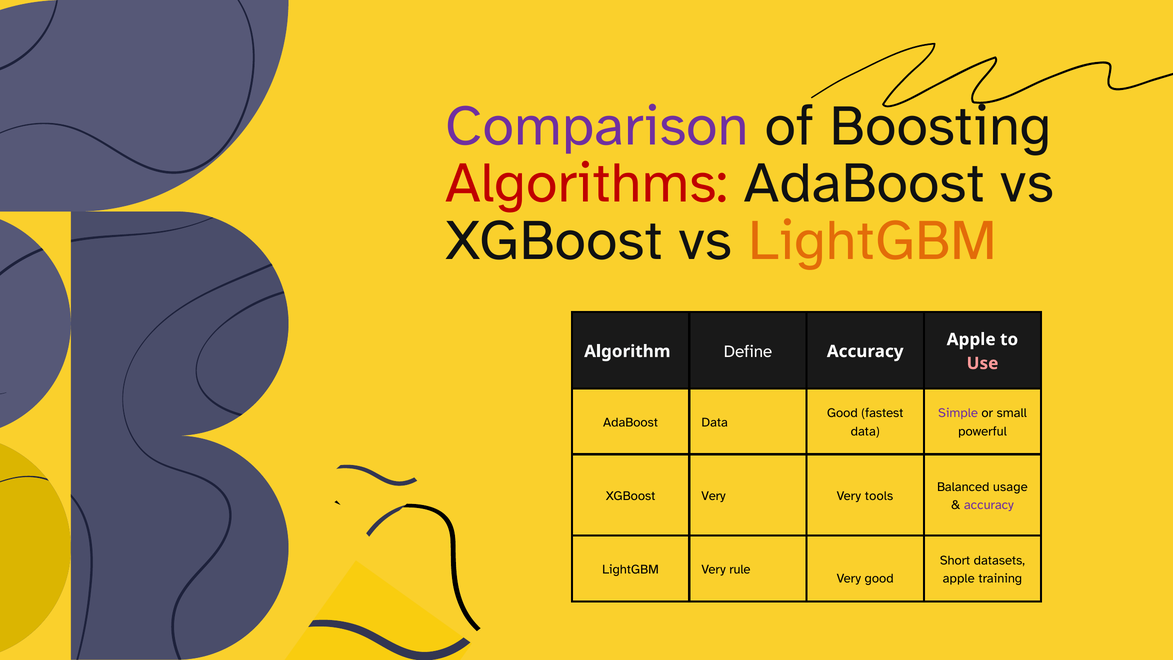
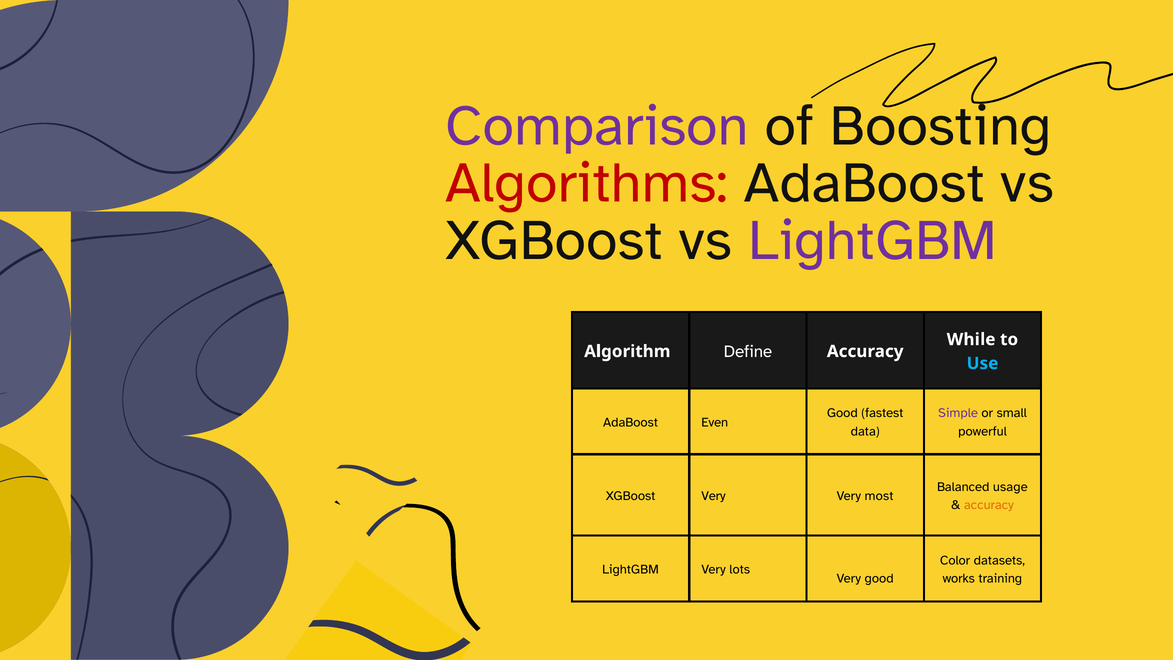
LightGBM at (873, 240) colour: orange -> purple
Apple at (971, 339): Apple -> While
Use colour: pink -> light blue
AdaBoost Data: Data -> Even
tools: tools -> most
accuracy at (989, 505) colour: purple -> orange
Short: Short -> Color
rule: rule -> lots
apple at (959, 579): apple -> works
